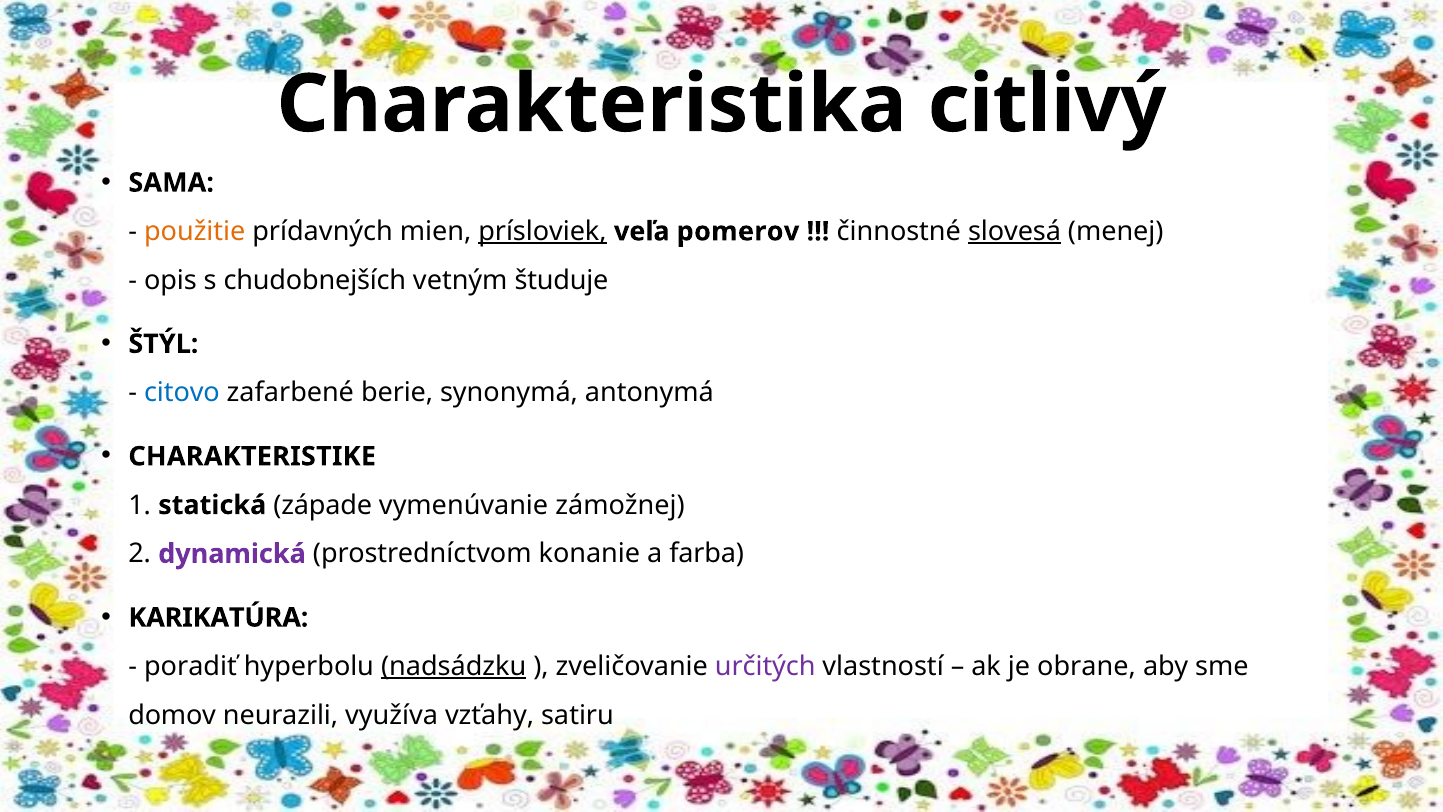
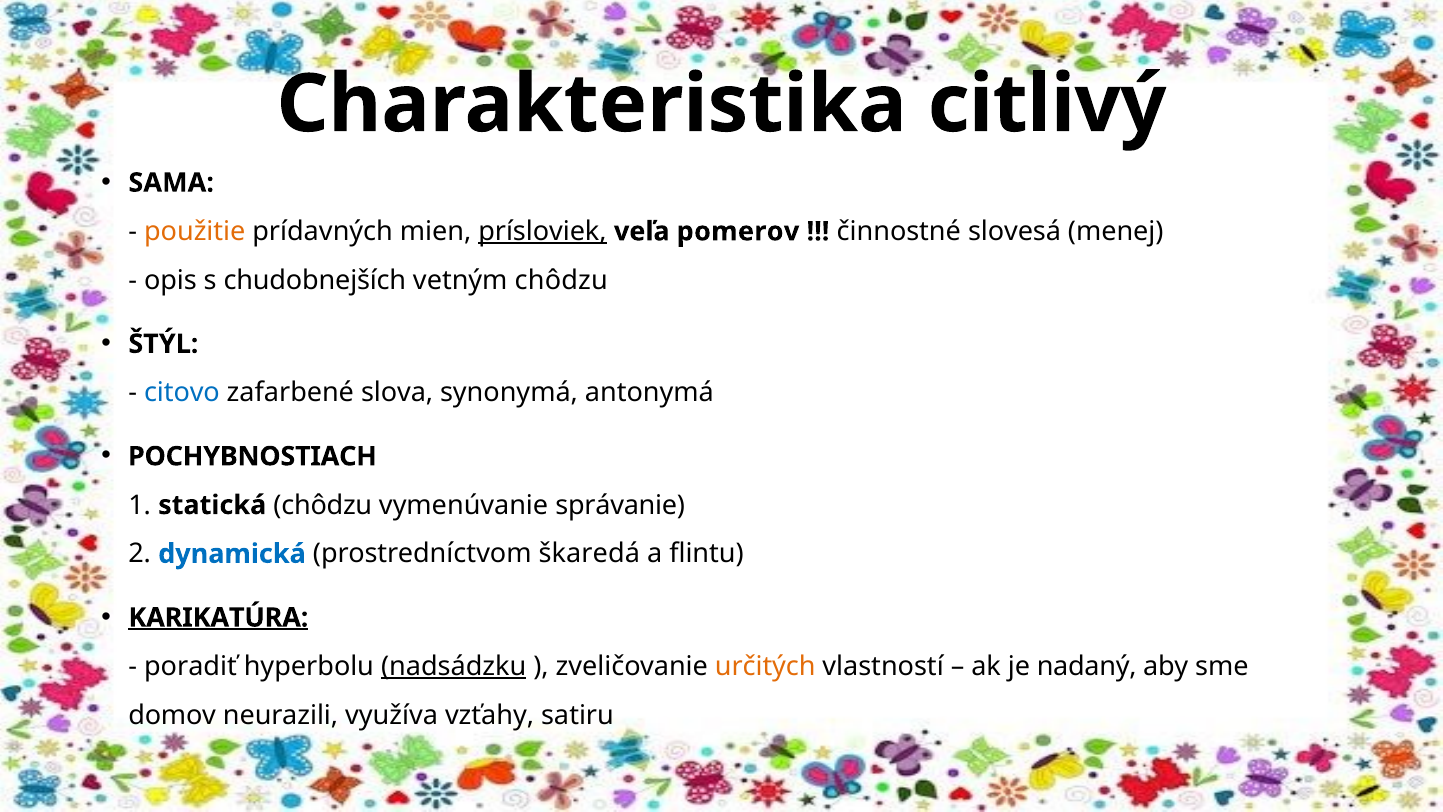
slovesá underline: present -> none
vetným študuje: študuje -> chôdzu
berie: berie -> slova
CHARAKTERISTIKE: CHARAKTERISTIKE -> POCHYBNOSTIACH
statická západe: západe -> chôdzu
zámožnej: zámožnej -> správanie
dynamická colour: purple -> blue
konanie: konanie -> škaredá
farba: farba -> flintu
KARIKATÚRA underline: none -> present
určitých colour: purple -> orange
obrane: obrane -> nadaný
